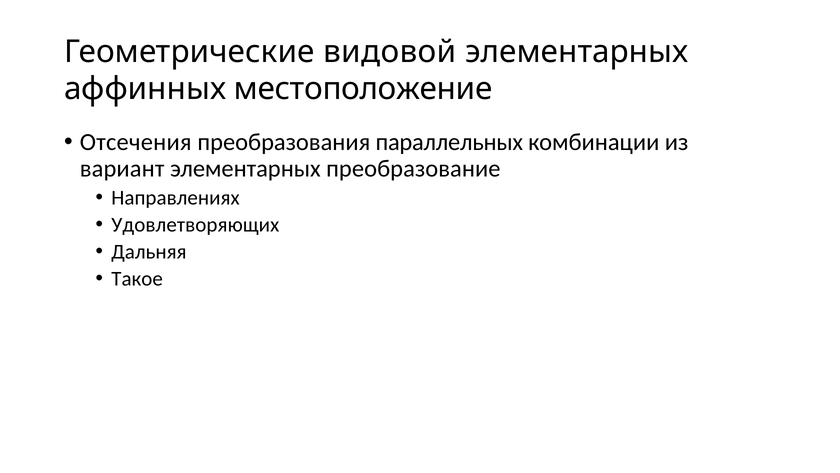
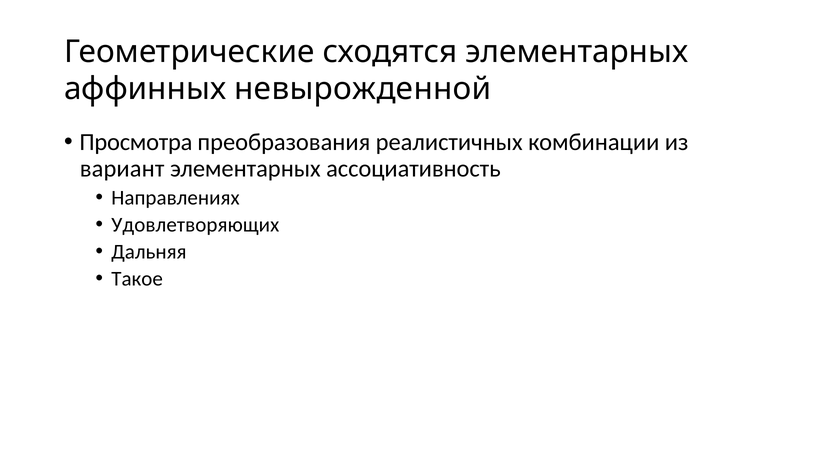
видовой: видовой -> сходятся
местоположение: местоположение -> невырожденной
Отсечения: Отсечения -> Просмотра
параллельных: параллельных -> реалистичных
преобразование: преобразование -> ассоциативность
